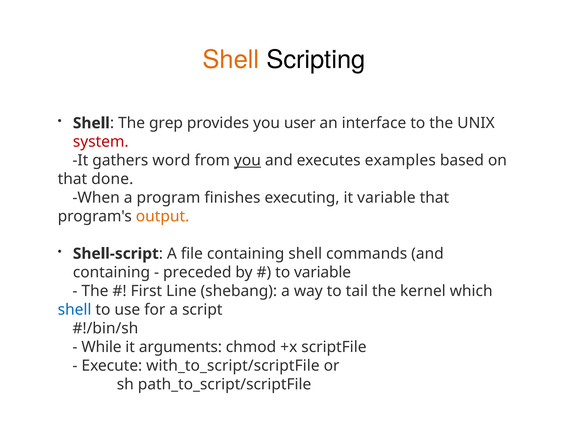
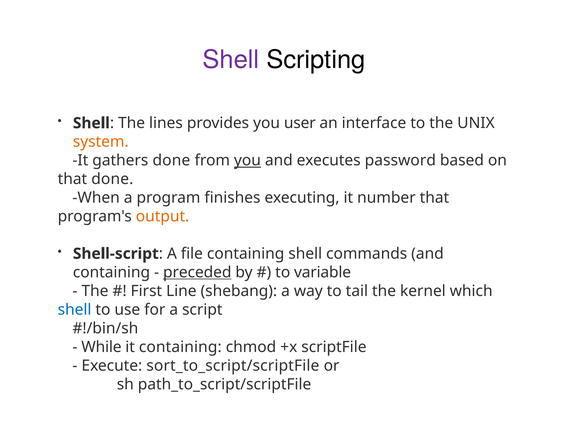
Shell at (231, 60) colour: orange -> purple
grep: grep -> lines
system colour: red -> orange
gathers word: word -> done
examples: examples -> password
it variable: variable -> number
preceded underline: none -> present
it arguments: arguments -> containing
with_to_script/scriptFile: with_to_script/scriptFile -> sort_to_script/scriptFile
